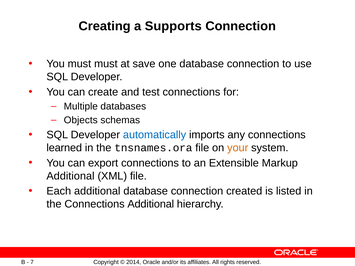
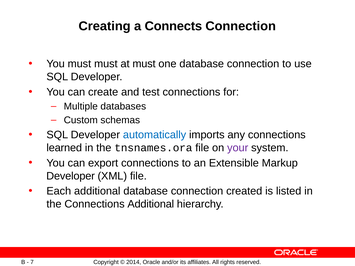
Supports: Supports -> Connects
at save: save -> must
Objects: Objects -> Custom
your colour: orange -> purple
Additional at (70, 176): Additional -> Developer
